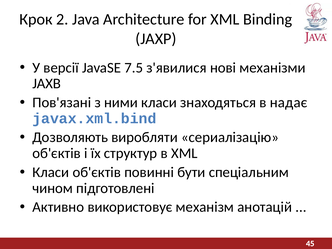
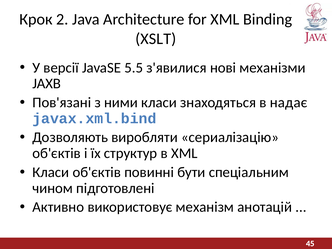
JAXP: JAXP -> XSLT
7.5: 7.5 -> 5.5
